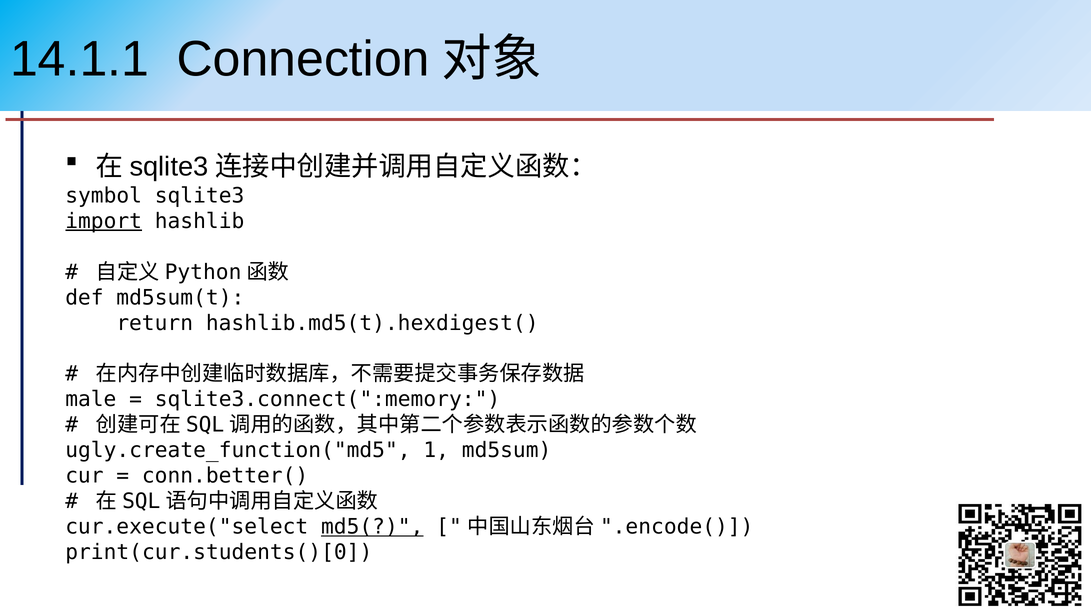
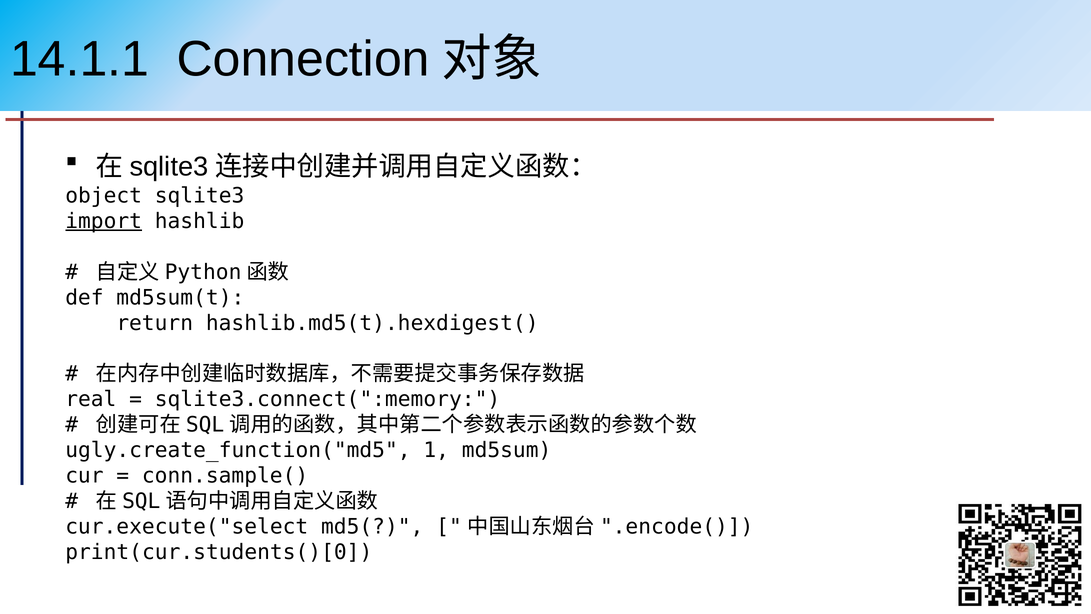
symbol: symbol -> object
male: male -> real
conn.better(: conn.better( -> conn.sample(
md5( underline: present -> none
